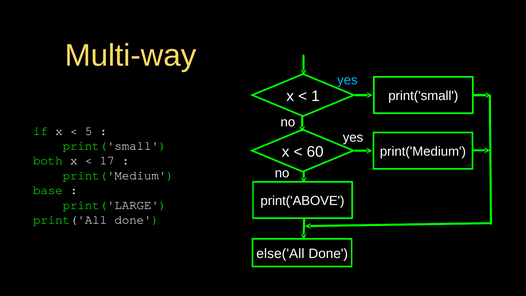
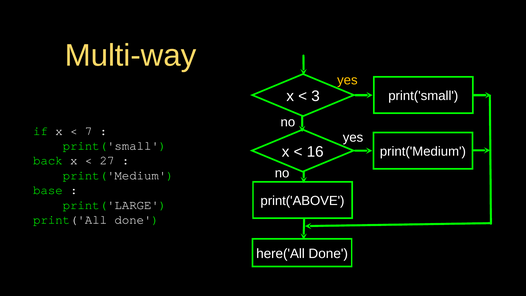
yes at (347, 80) colour: light blue -> yellow
1: 1 -> 3
5: 5 -> 7
60: 60 -> 16
both: both -> back
17: 17 -> 27
else('All: else('All -> here('All
